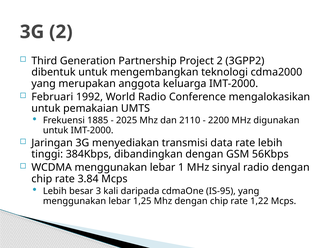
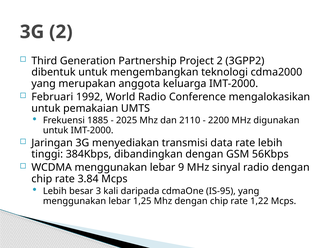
1: 1 -> 9
